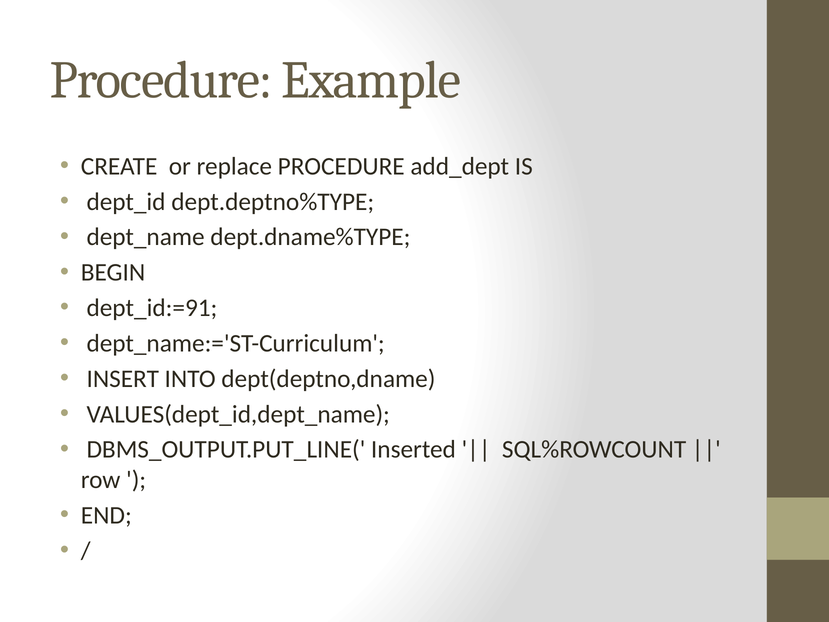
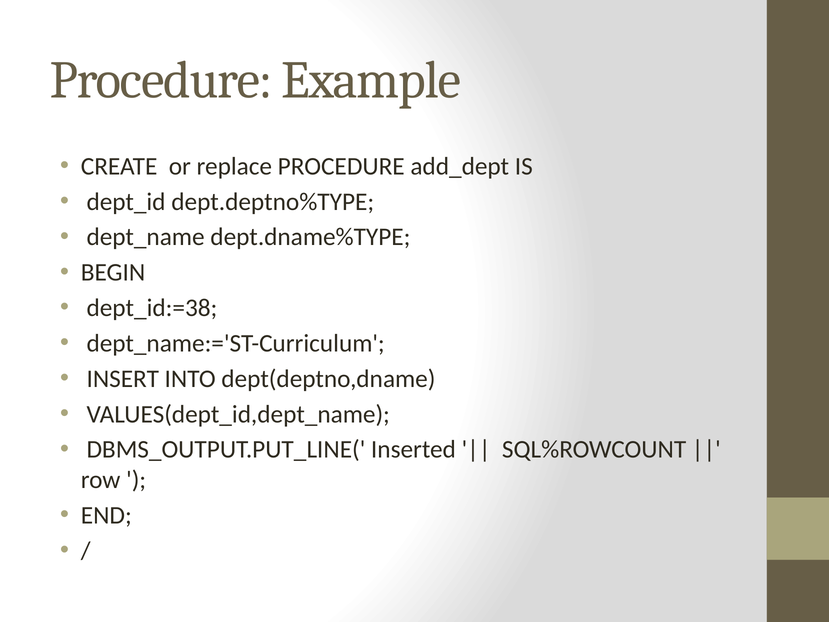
dept_id:=91: dept_id:=91 -> dept_id:=38
